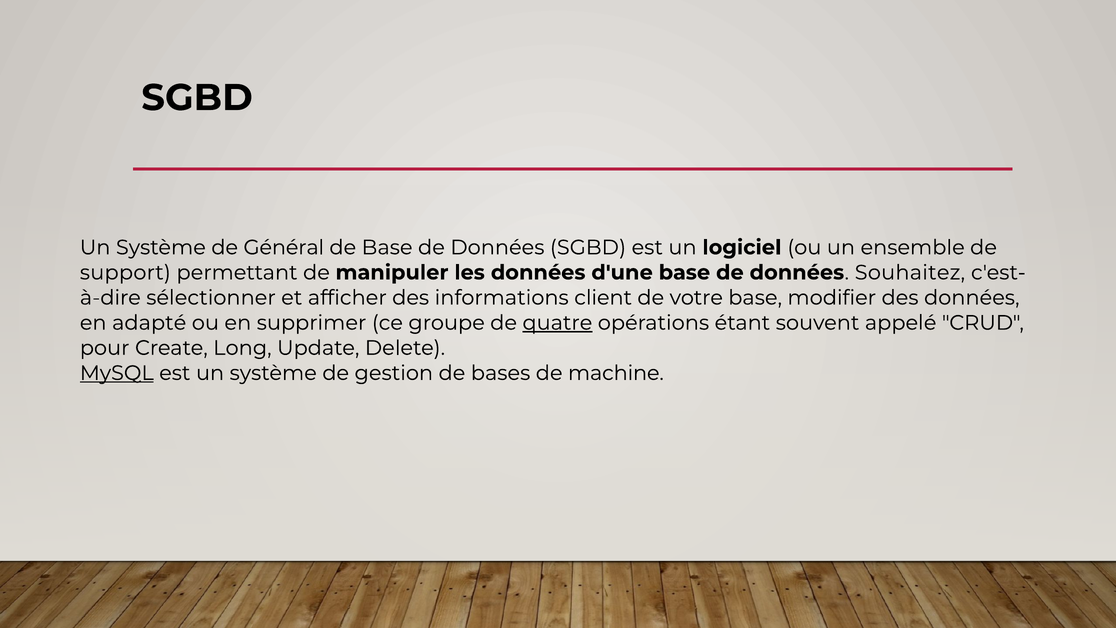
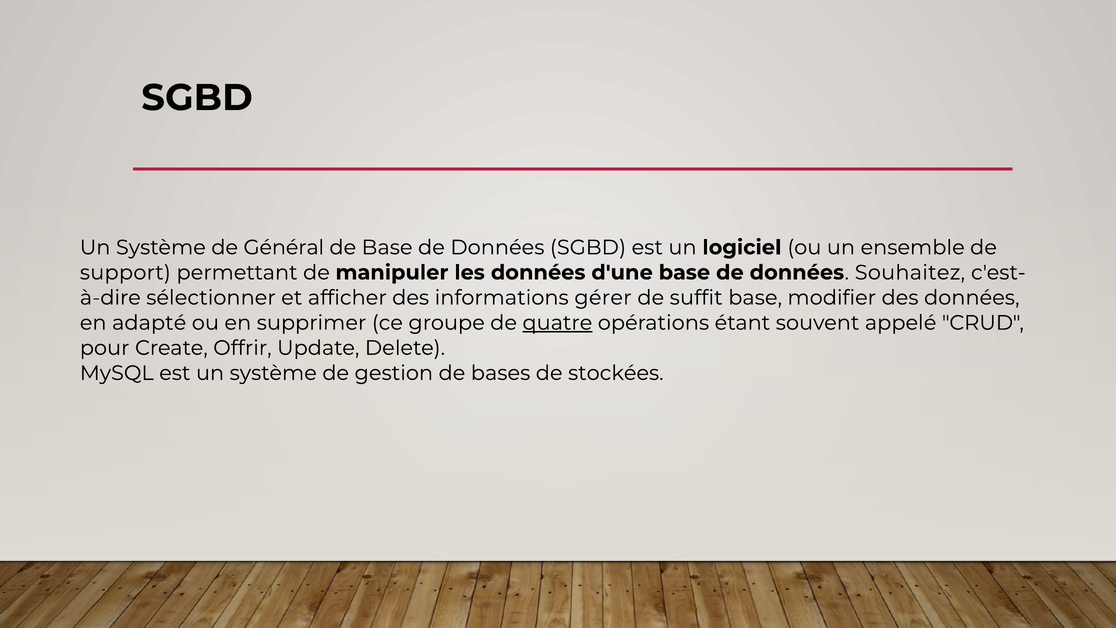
client: client -> gérer
votre: votre -> suffit
Long: Long -> Offrir
MySQL underline: present -> none
machine: machine -> stockées
